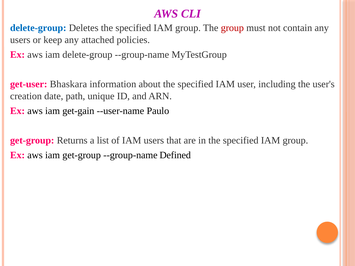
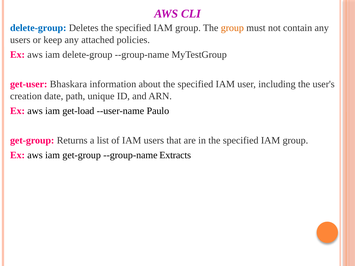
group at (232, 28) colour: red -> orange
get-gain: get-gain -> get-load
Defined: Defined -> Extracts
